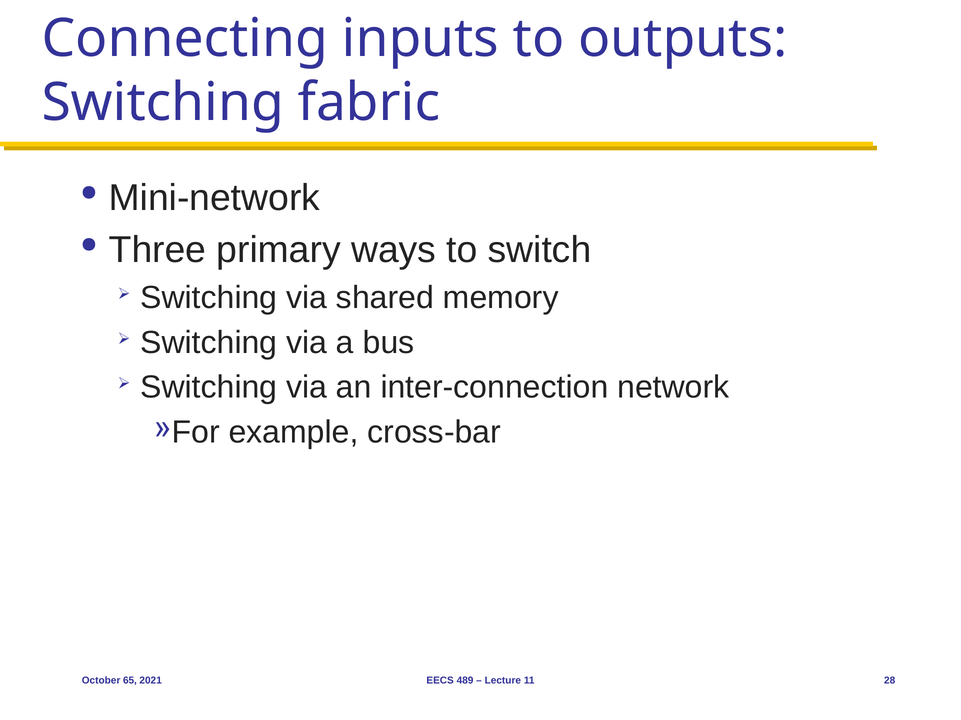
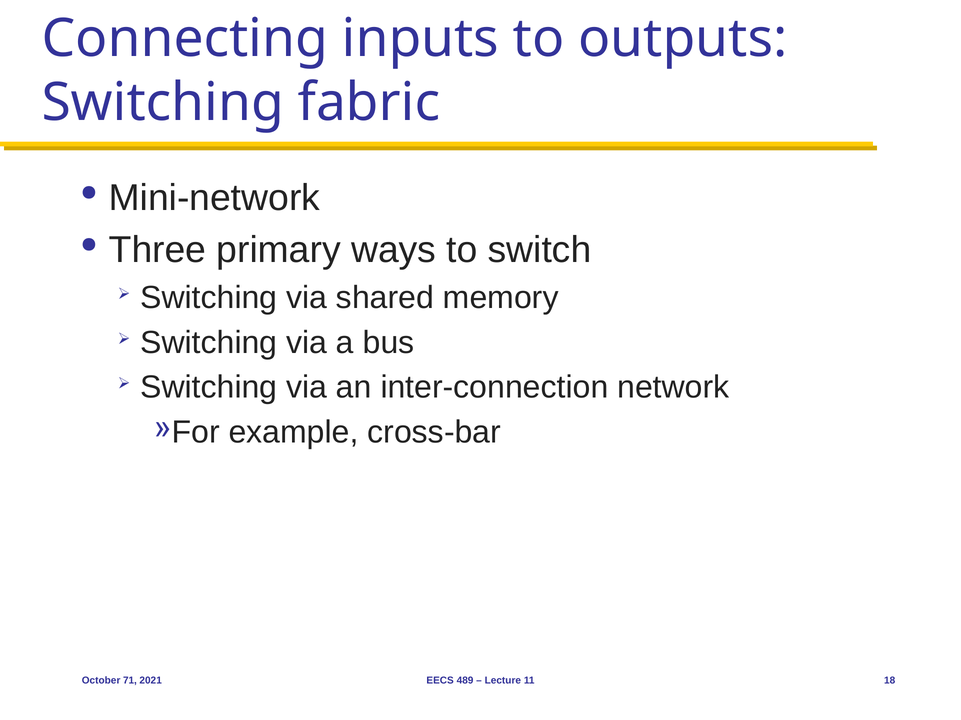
65: 65 -> 71
28: 28 -> 18
